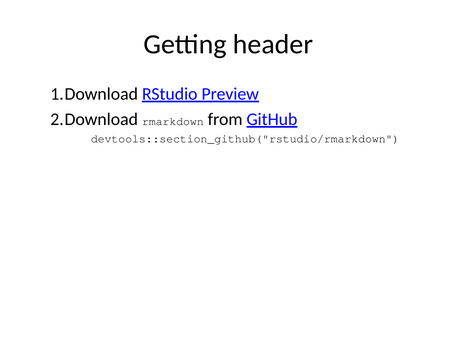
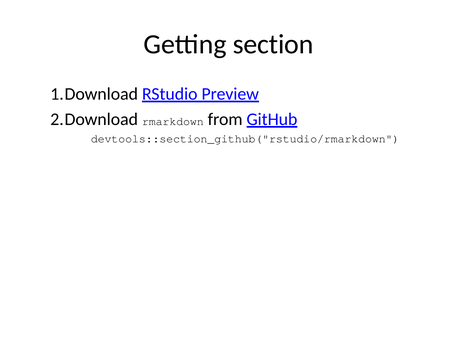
header: header -> section
